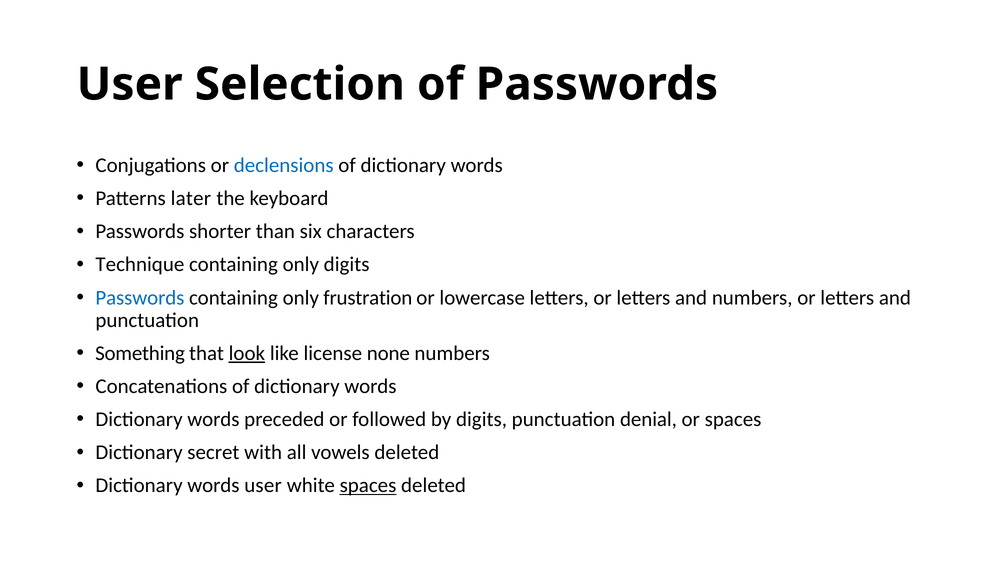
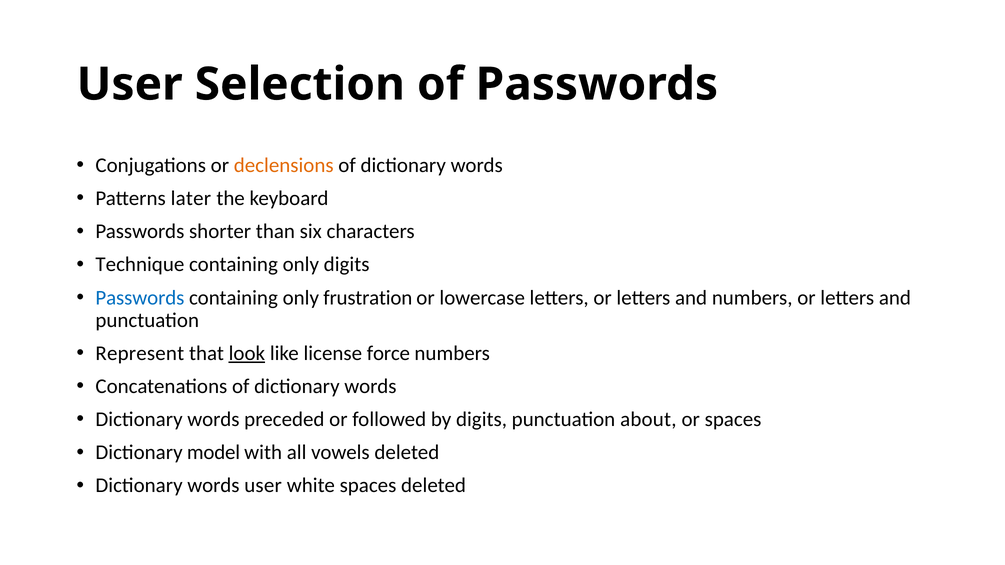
declensions colour: blue -> orange
Something: Something -> Represent
none: none -> force
denial: denial -> about
secret: secret -> model
spaces at (368, 486) underline: present -> none
